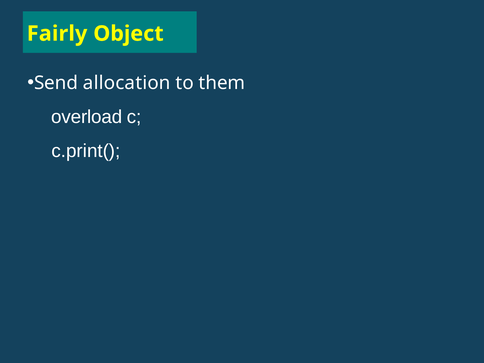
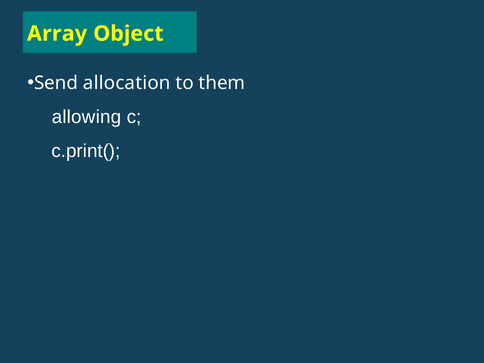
Fairly: Fairly -> Array
overload: overload -> allowing
